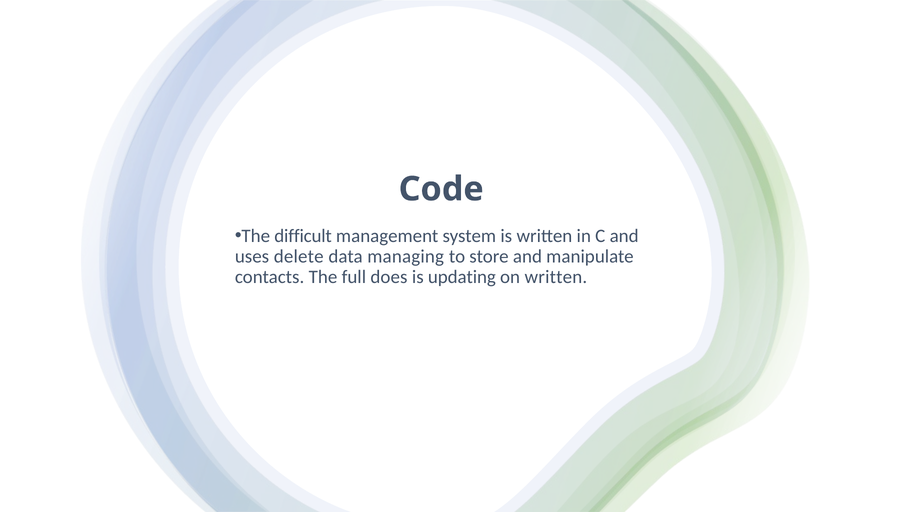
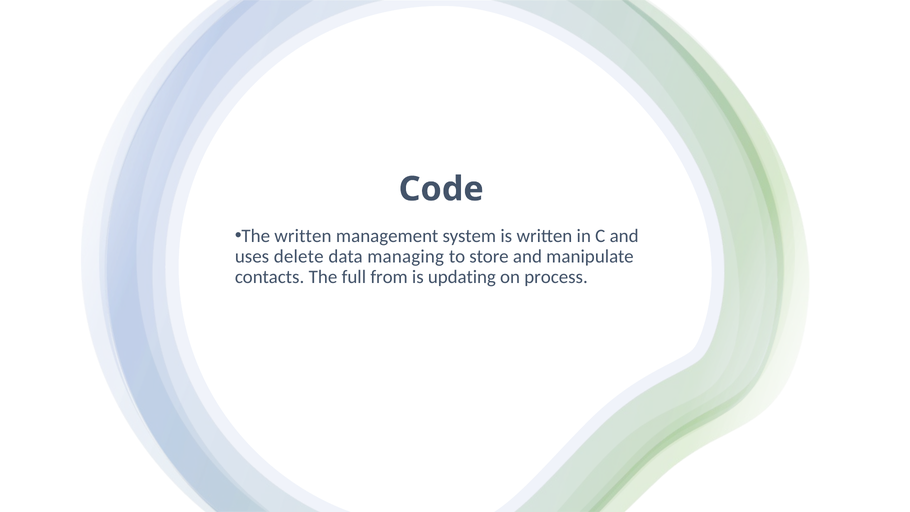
The difficult: difficult -> written
does: does -> from
on written: written -> process
